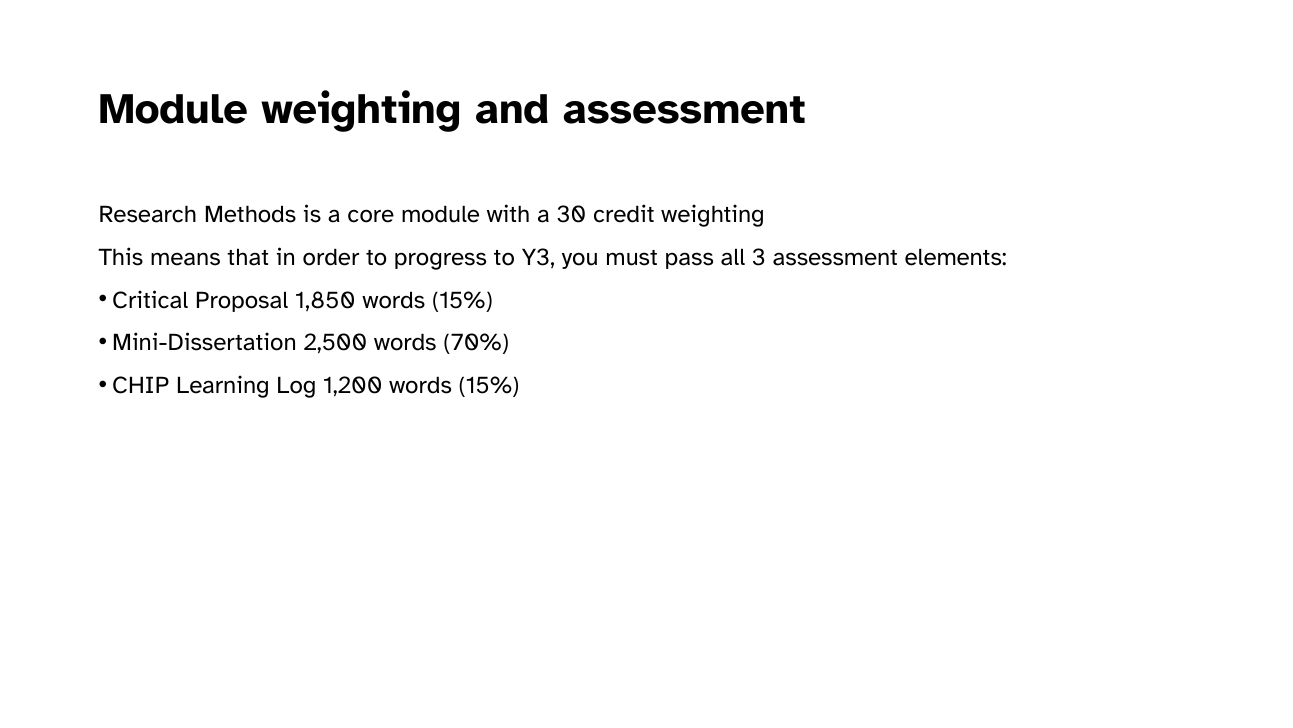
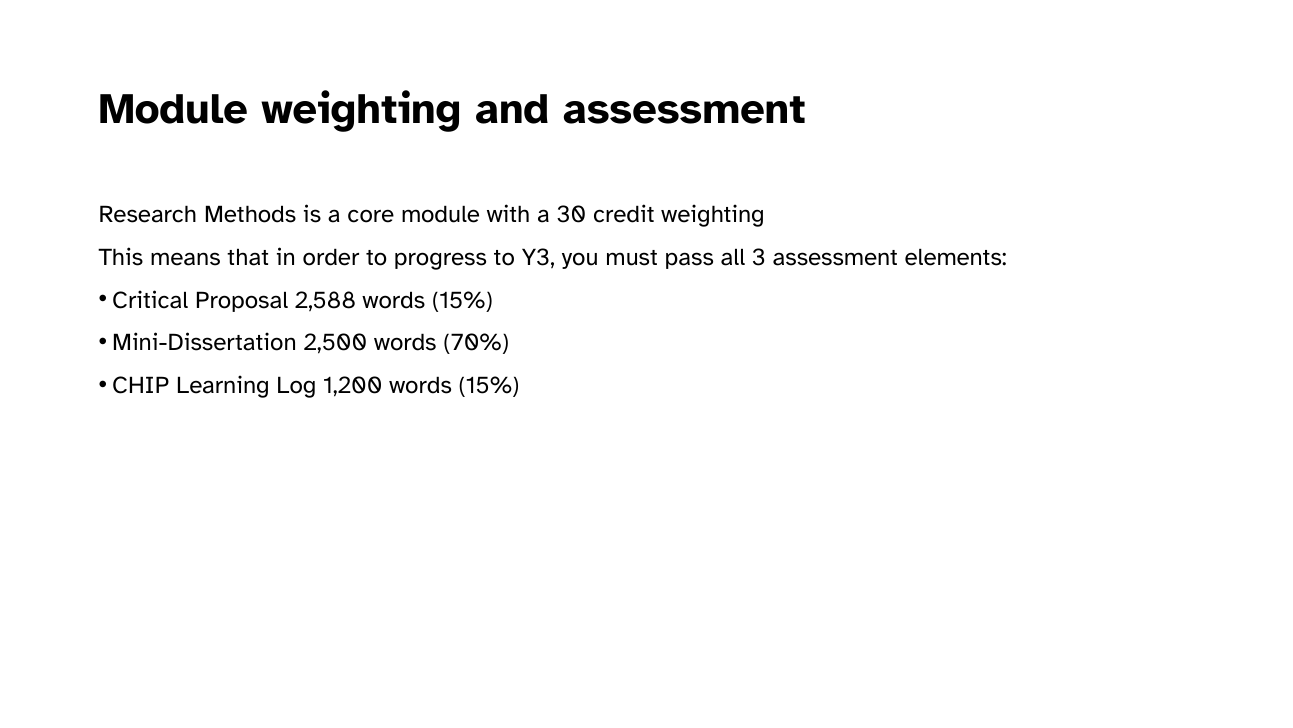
1,850: 1,850 -> 2,588
